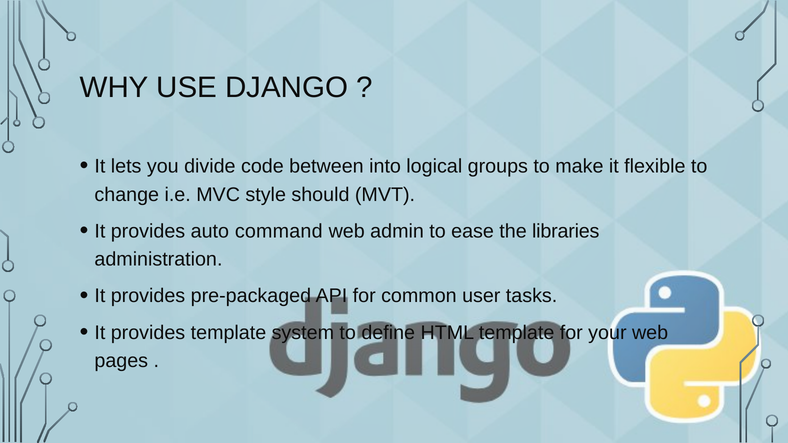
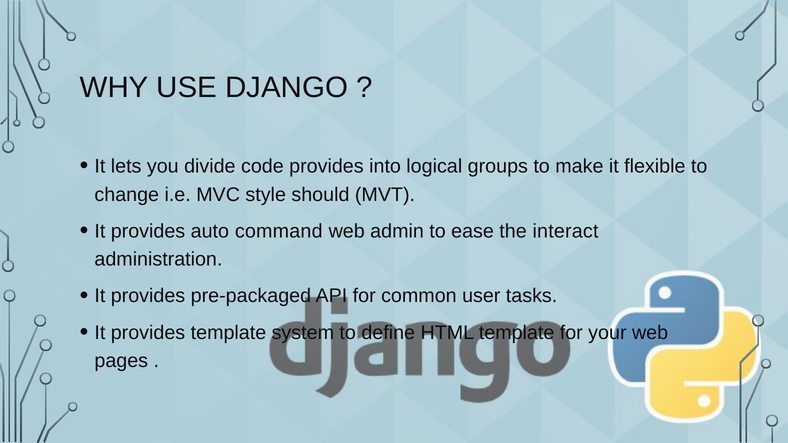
code between: between -> provides
libraries: libraries -> interact
